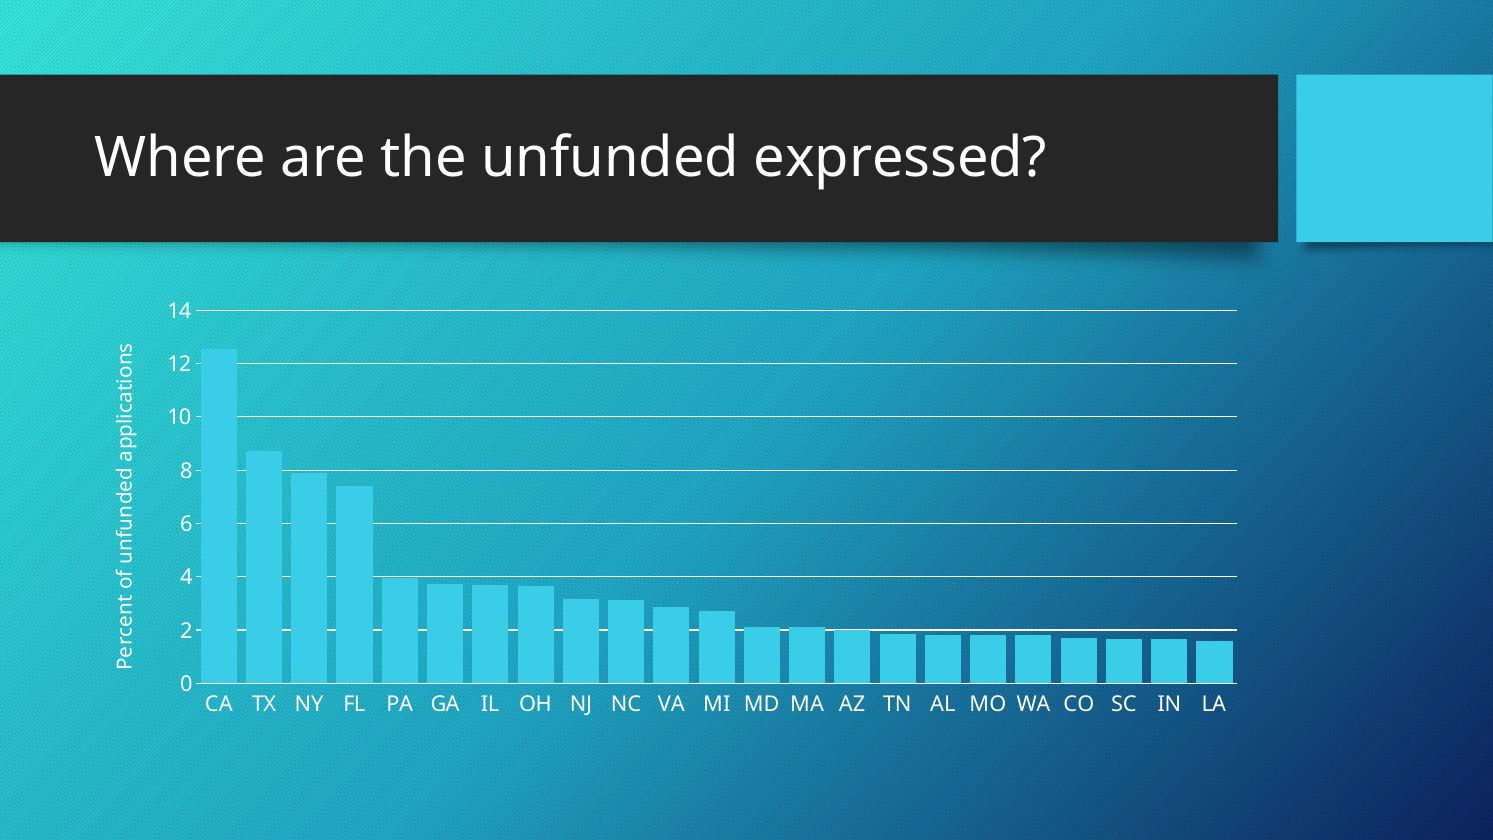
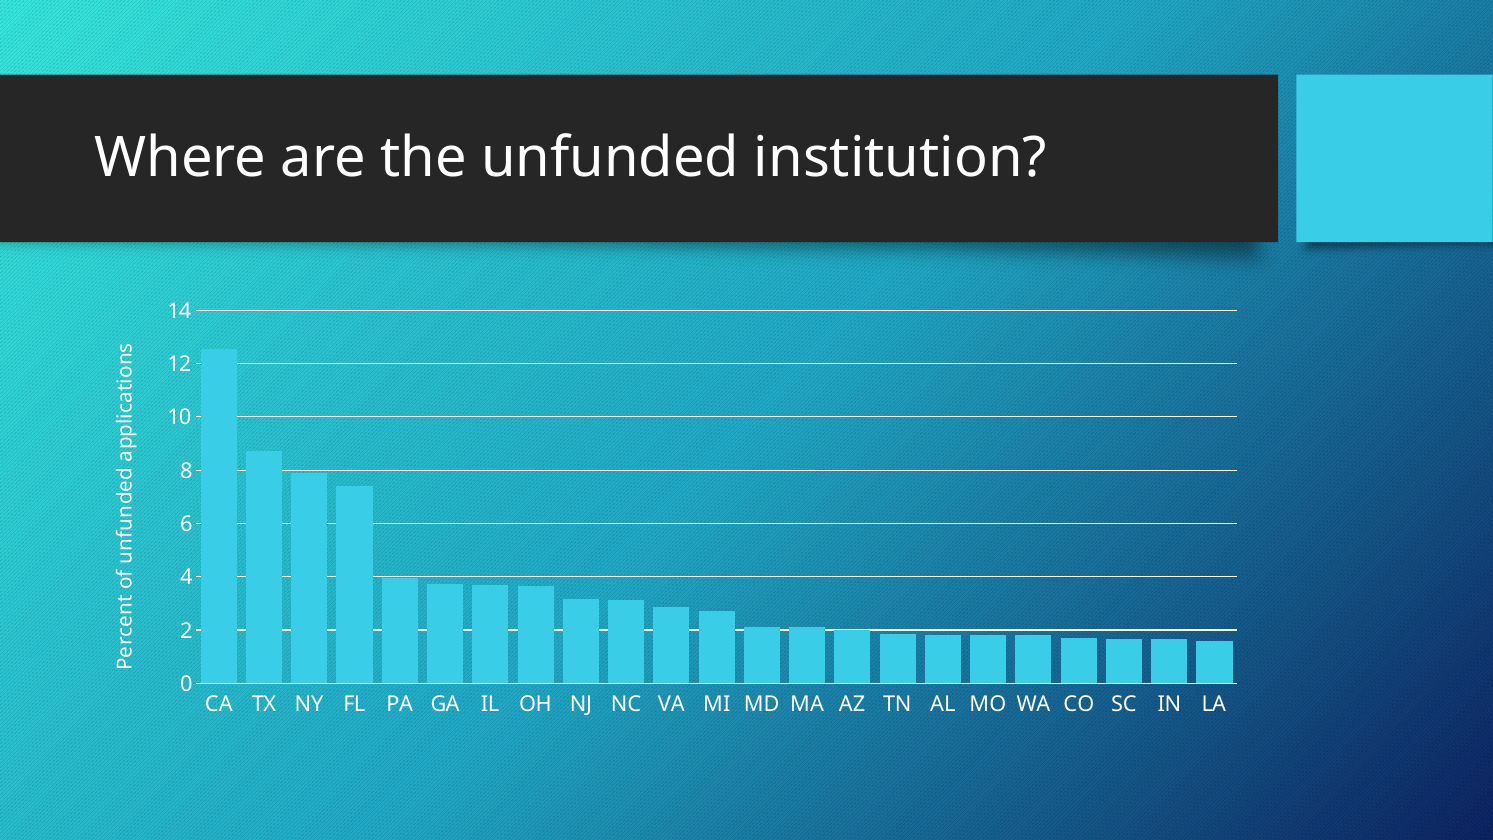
expressed: expressed -> institution
